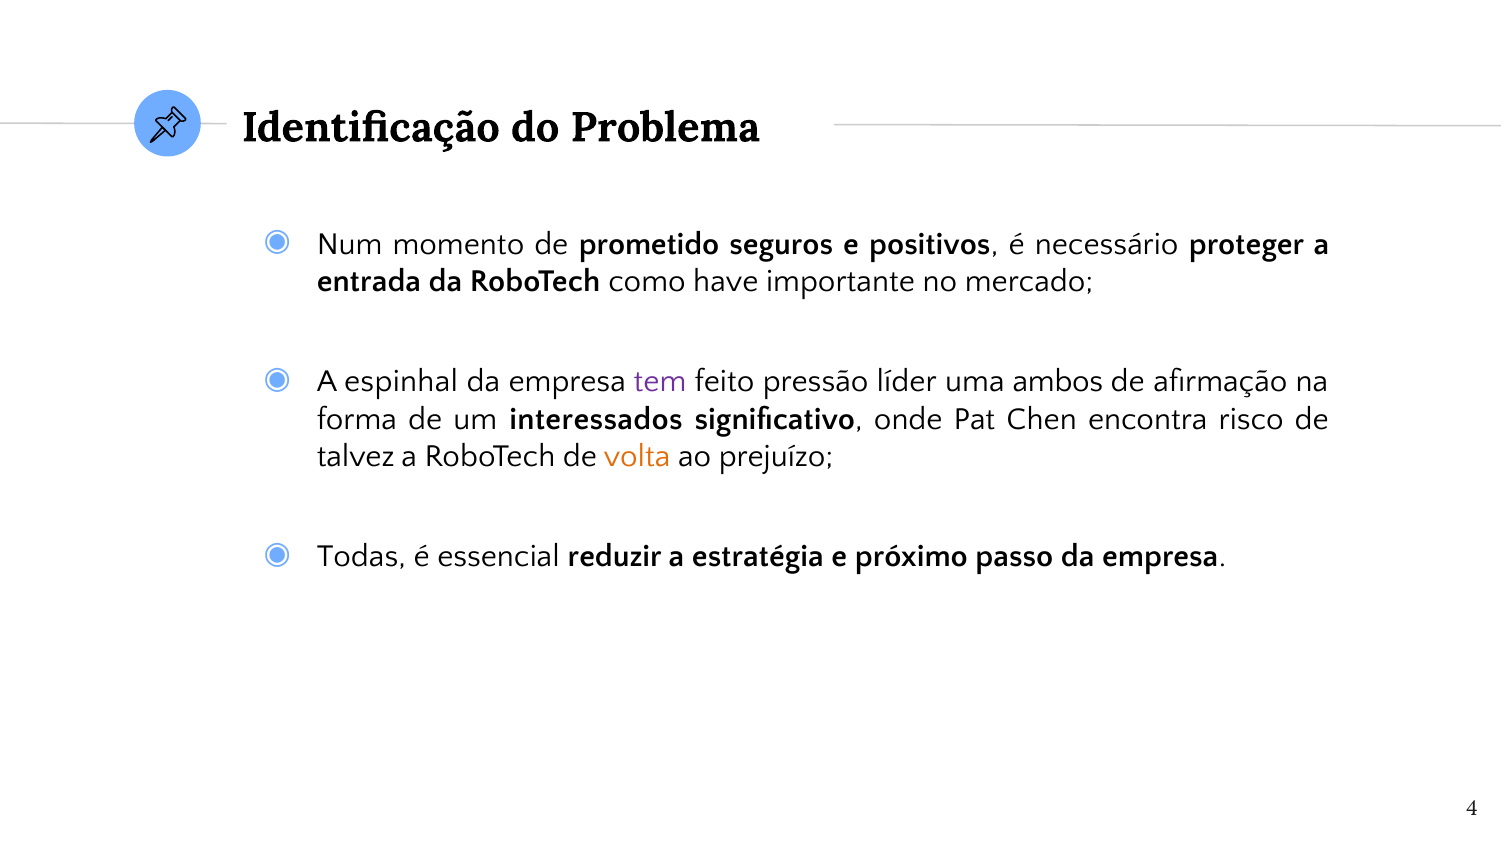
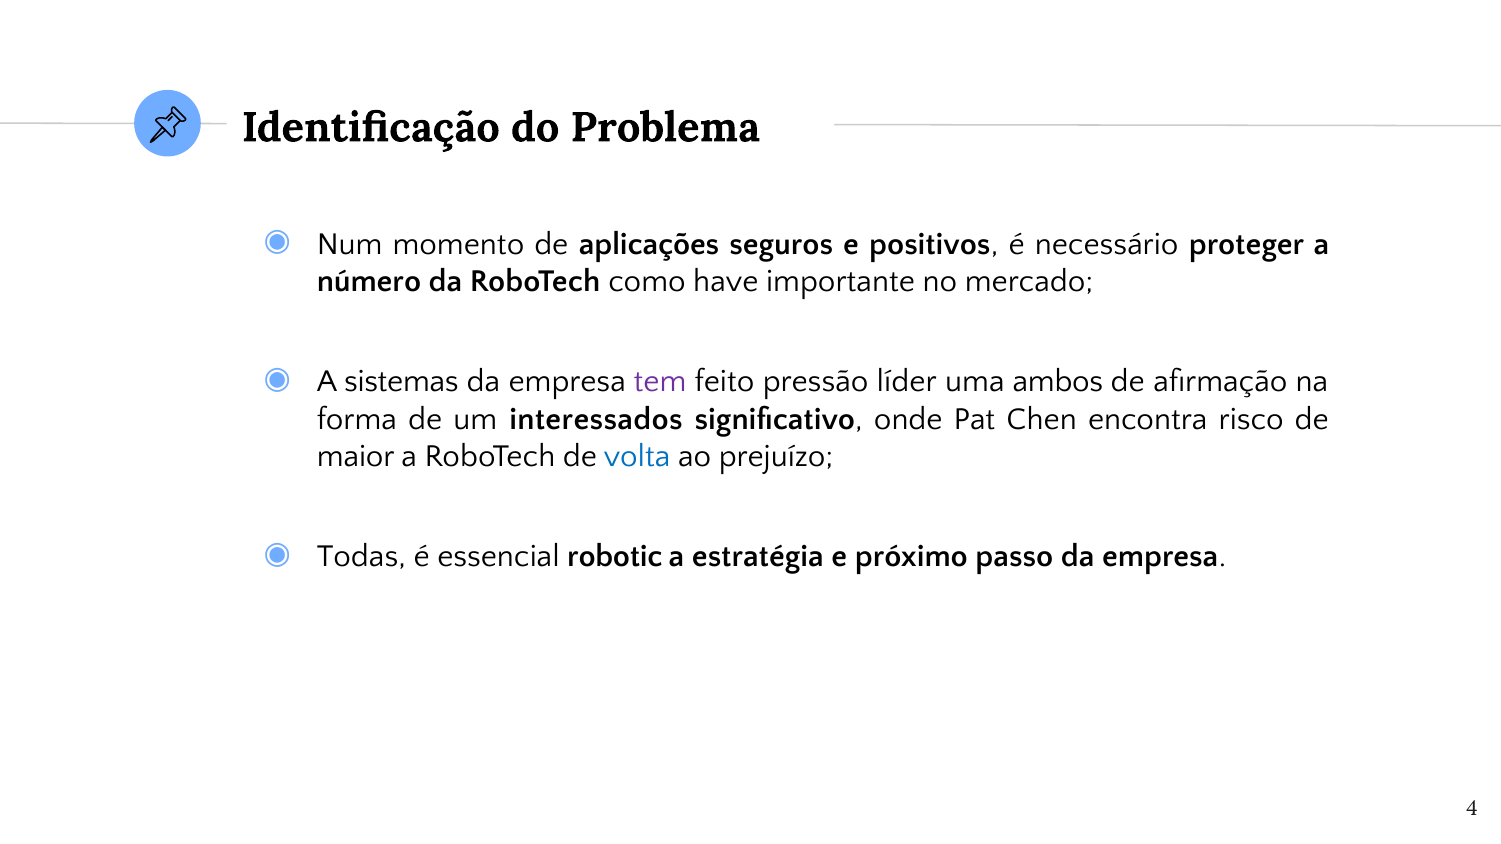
prometido: prometido -> aplicações
entrada: entrada -> número
espinhal: espinhal -> sistemas
talvez: talvez -> maior
volta colour: orange -> blue
reduzir: reduzir -> robotic
